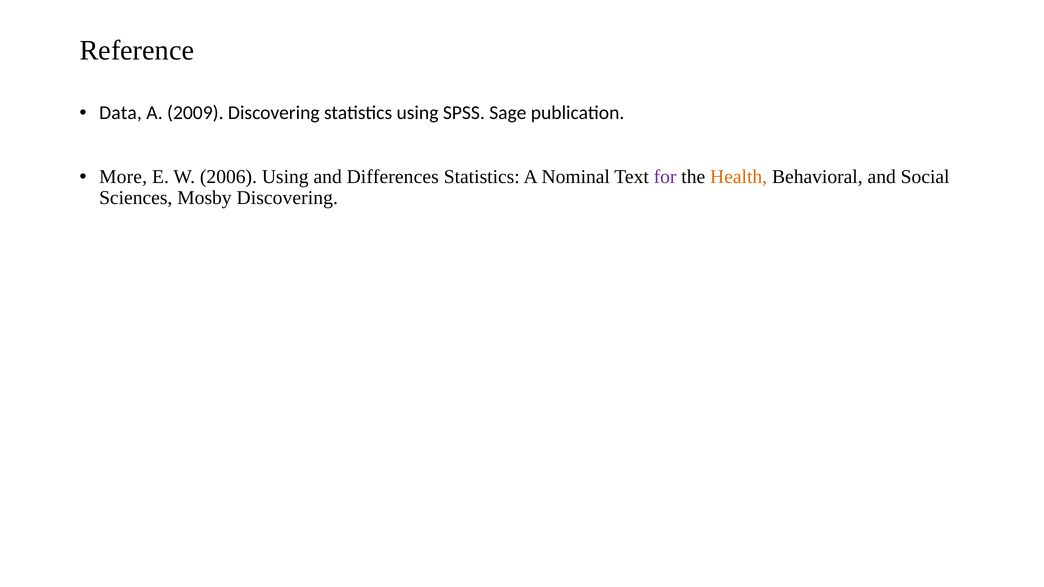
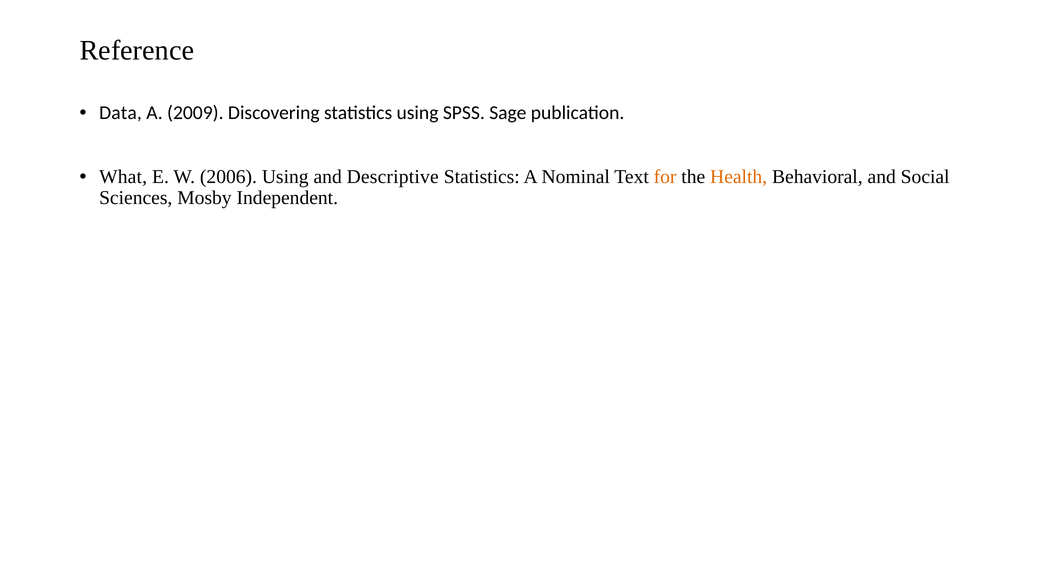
More: More -> What
Differences: Differences -> Descriptive
for colour: purple -> orange
Mosby Discovering: Discovering -> Independent
